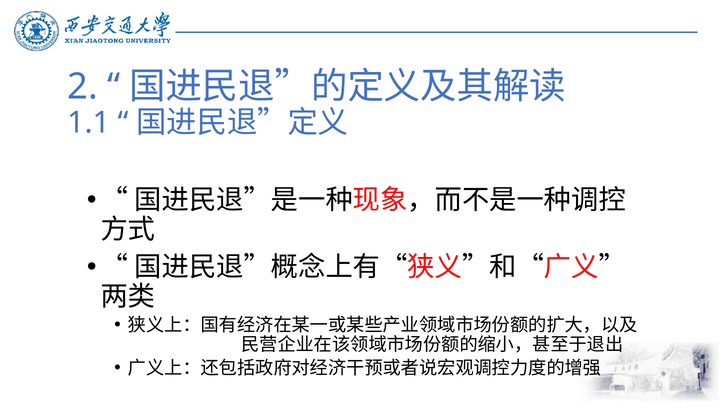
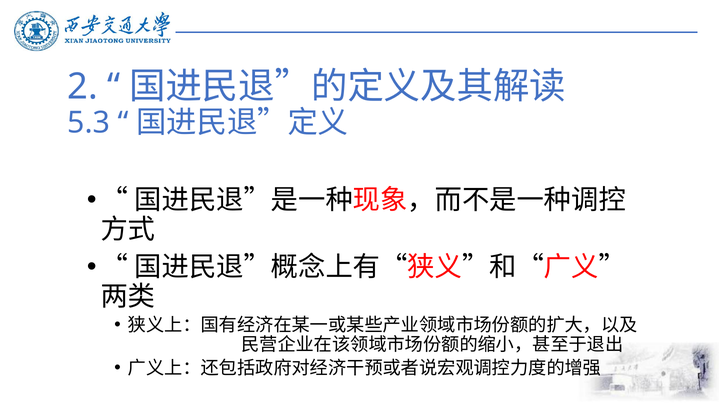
1.1: 1.1 -> 5.3
